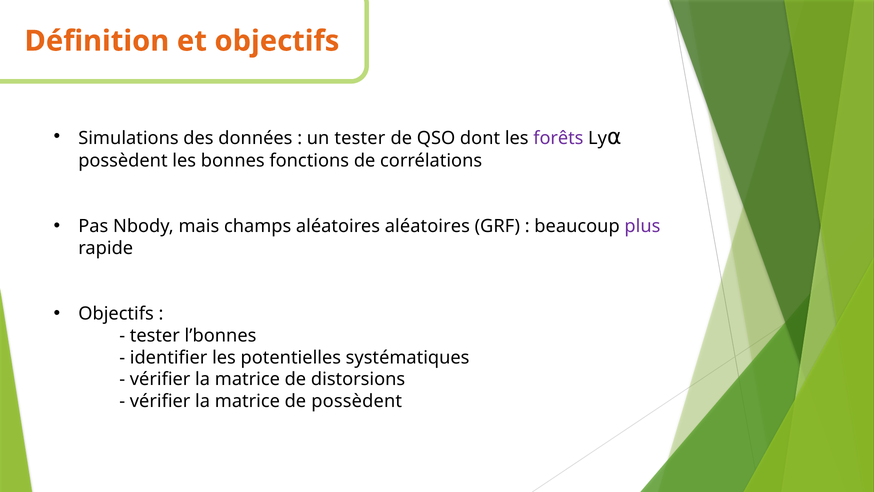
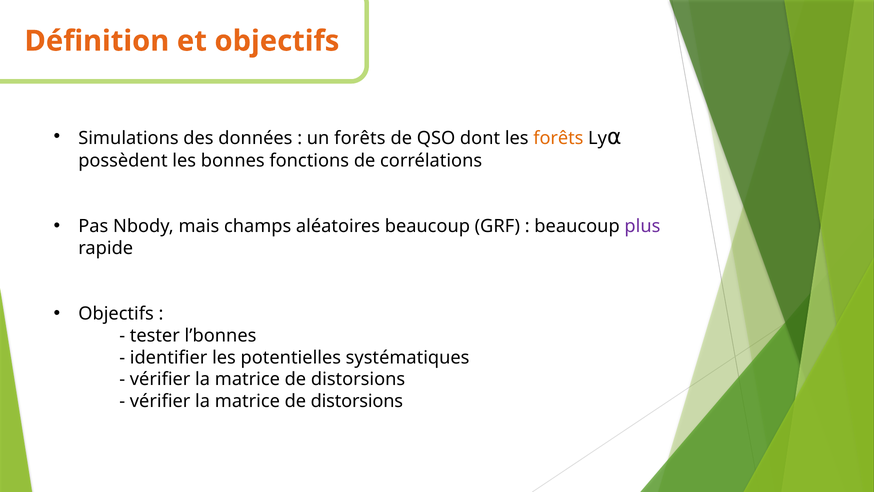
un tester: tester -> forêts
forêts at (558, 138) colour: purple -> orange
aléatoires aléatoires: aléatoires -> beaucoup
possèdent at (357, 401): possèdent -> distorsions
